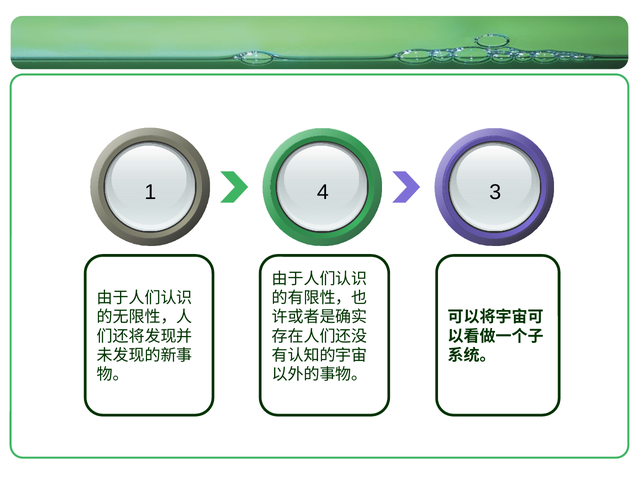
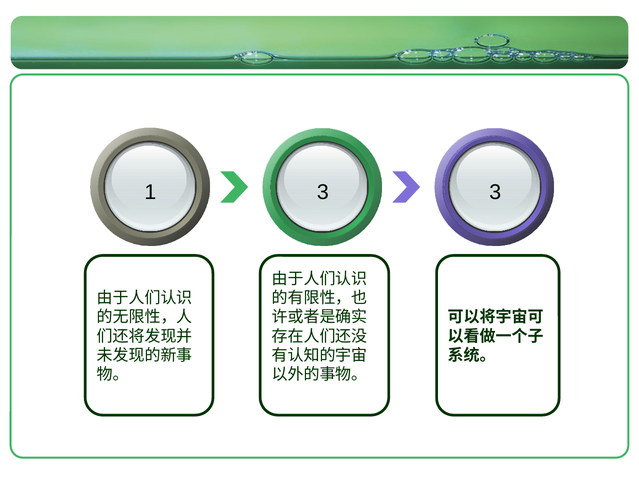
1 4: 4 -> 3
